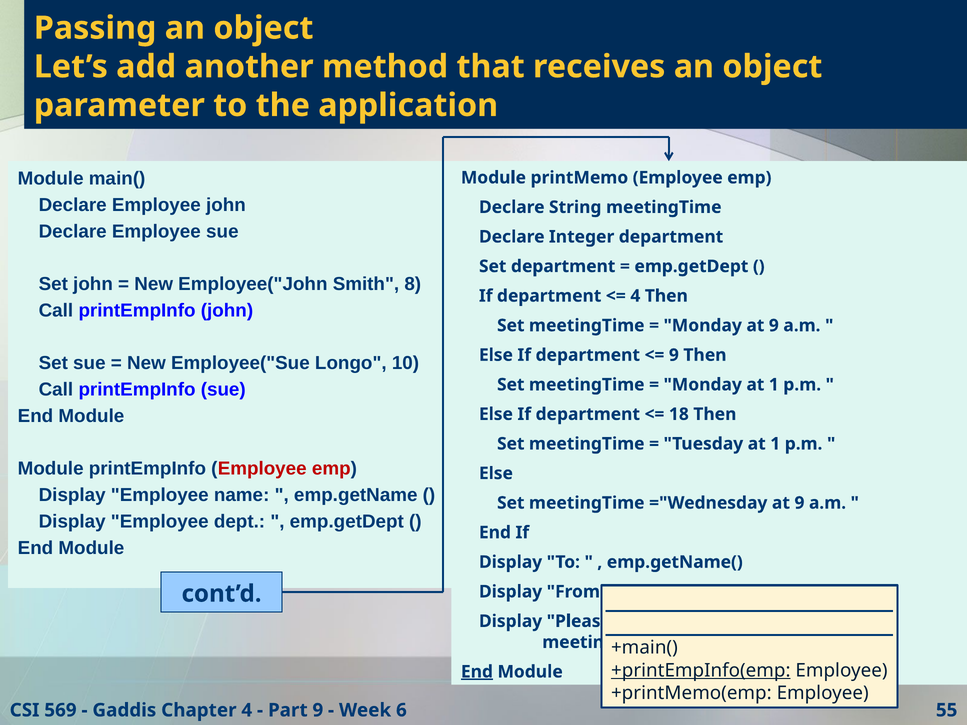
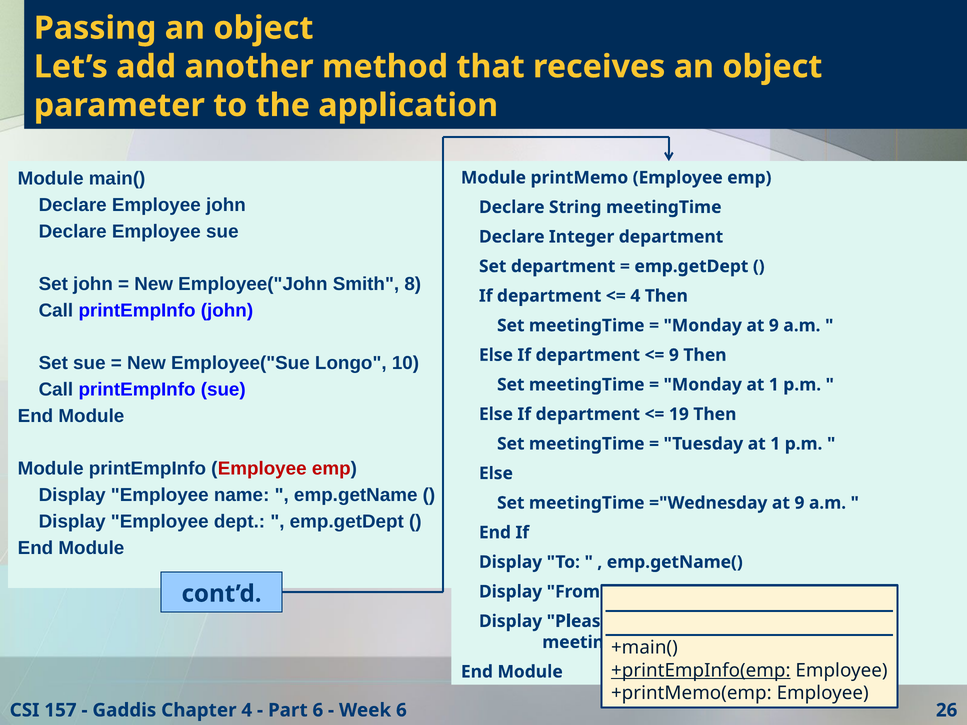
18: 18 -> 19
End at (477, 672) underline: present -> none
569: 569 -> 157
Part 9: 9 -> 6
55: 55 -> 26
